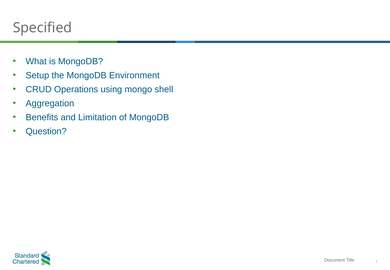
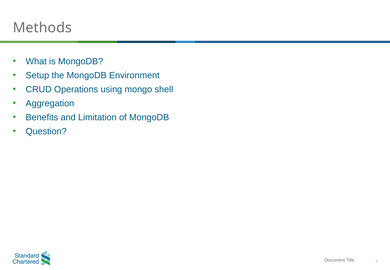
Specified: Specified -> Methods
